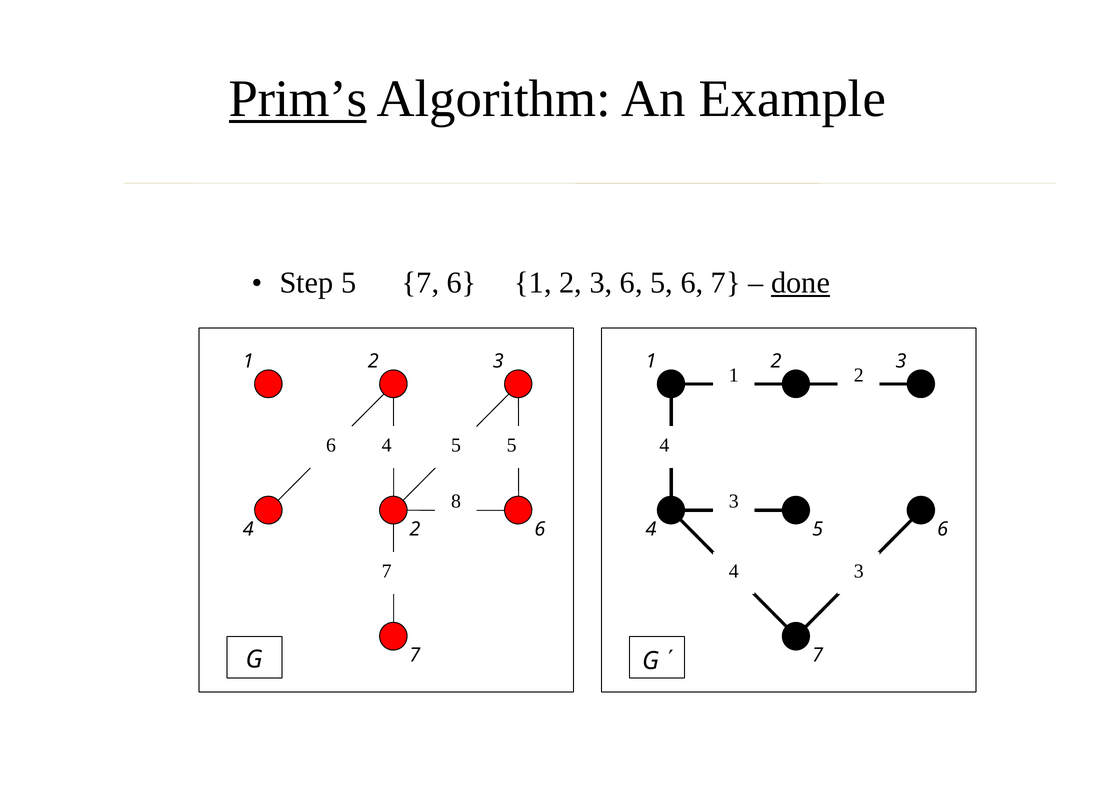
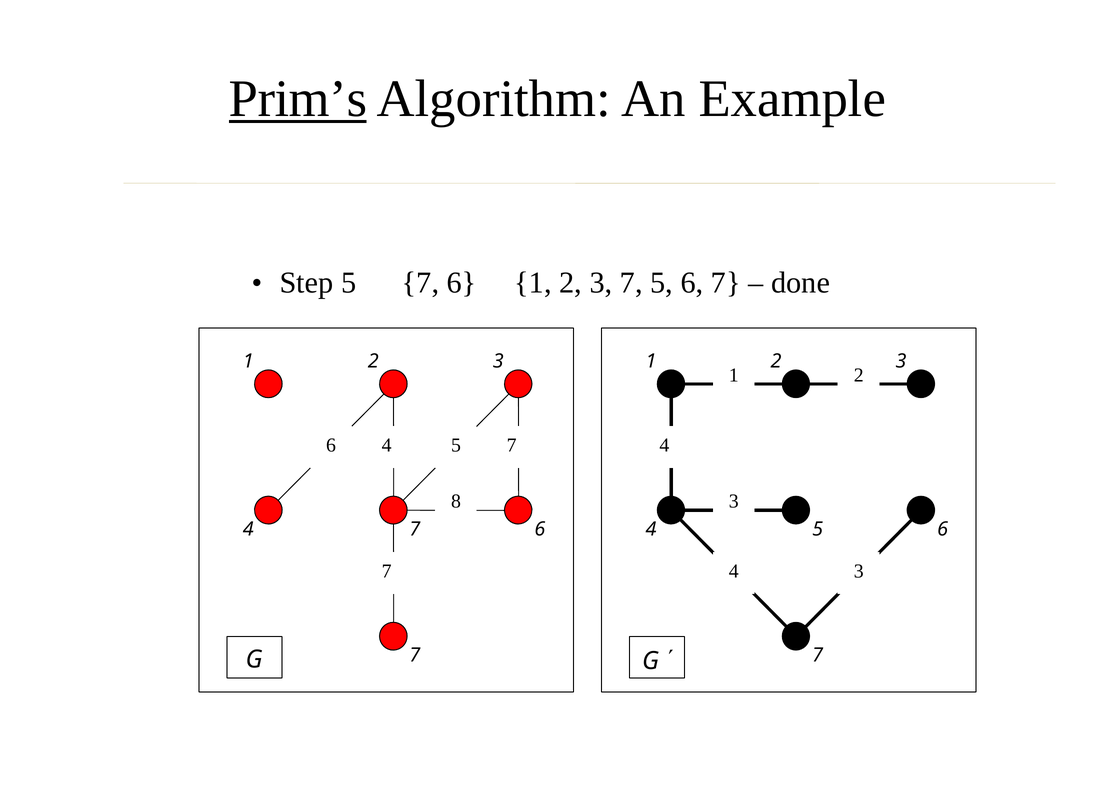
2 3 6: 6 -> 7
done underline: present -> none
4 5 5: 5 -> 7
4 2: 2 -> 7
